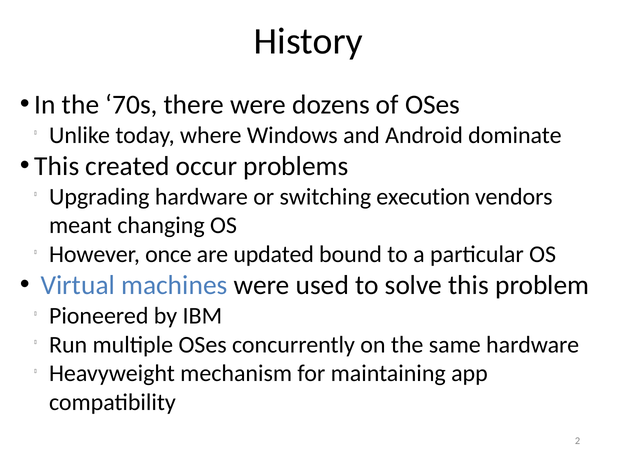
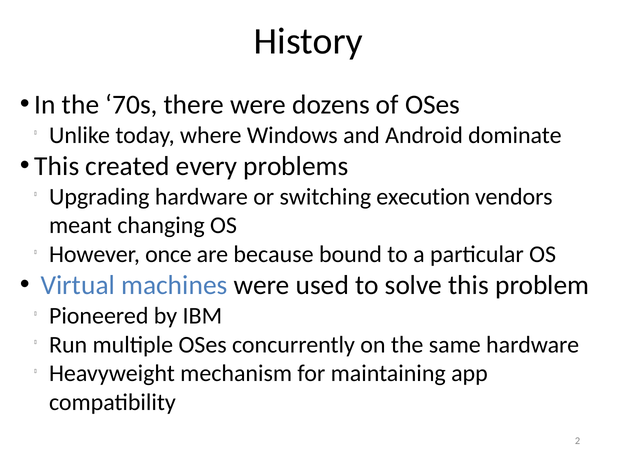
occur: occur -> every
updated: updated -> because
